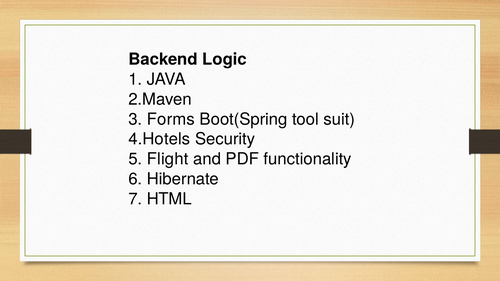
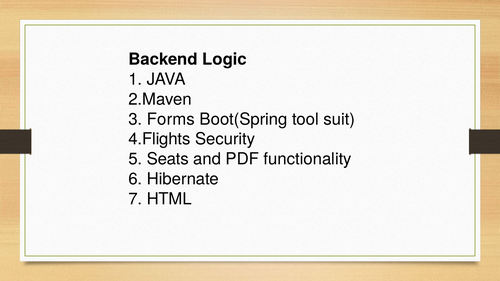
4.Hotels: 4.Hotels -> 4.Flights
Flight: Flight -> Seats
